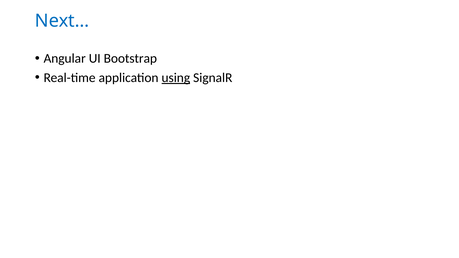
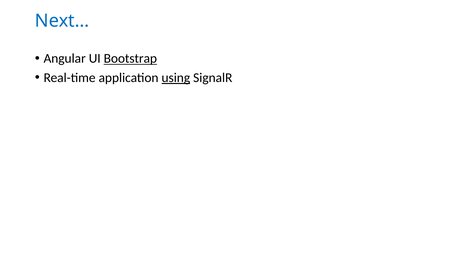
Bootstrap underline: none -> present
